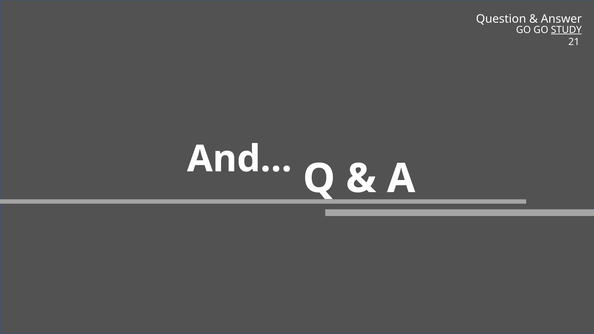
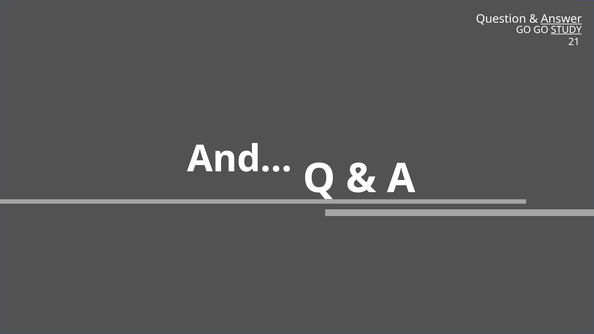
Answer underline: none -> present
